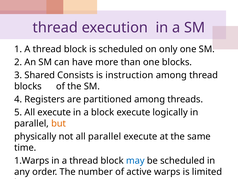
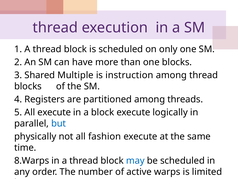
Consists: Consists -> Multiple
but colour: orange -> blue
all parallel: parallel -> fashion
1.Warps: 1.Warps -> 8.Warps
